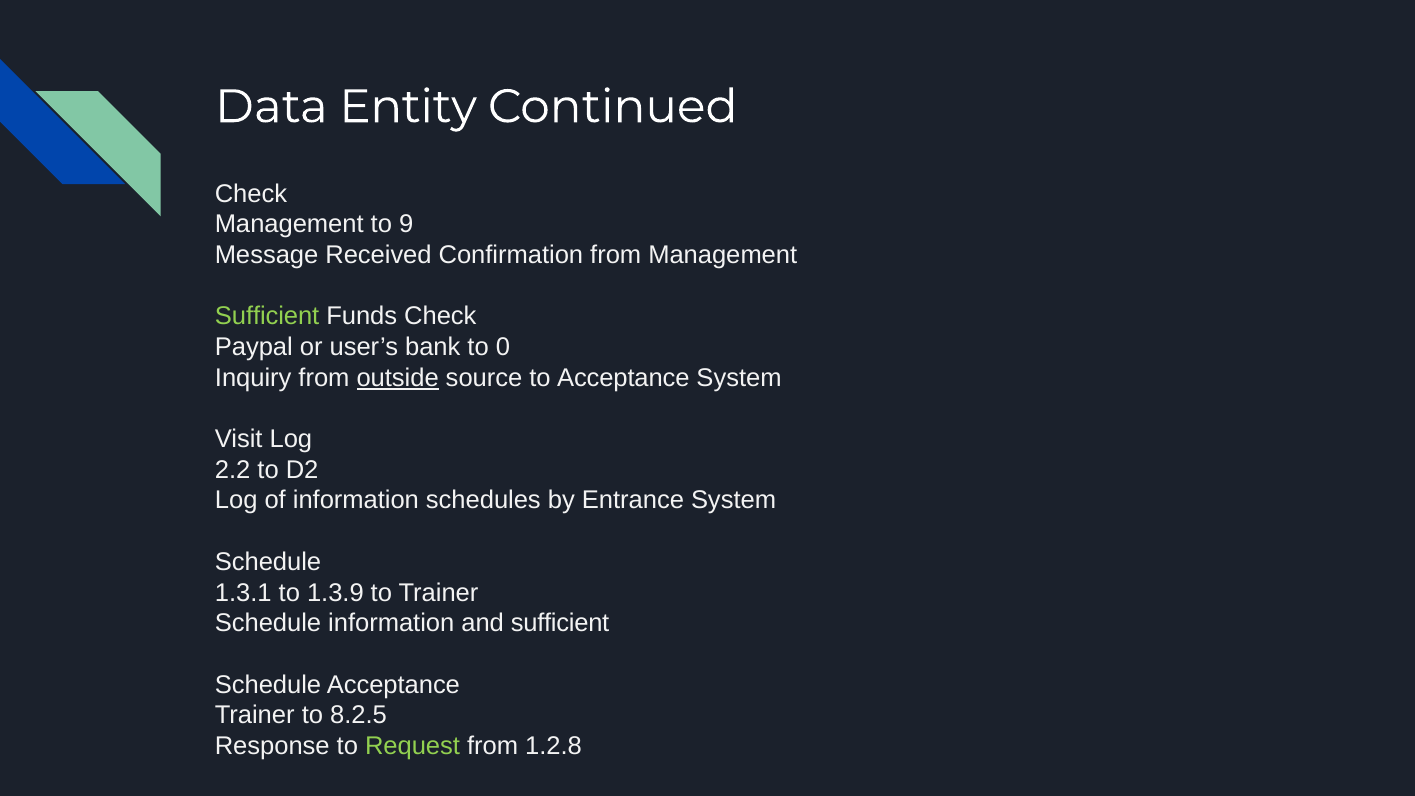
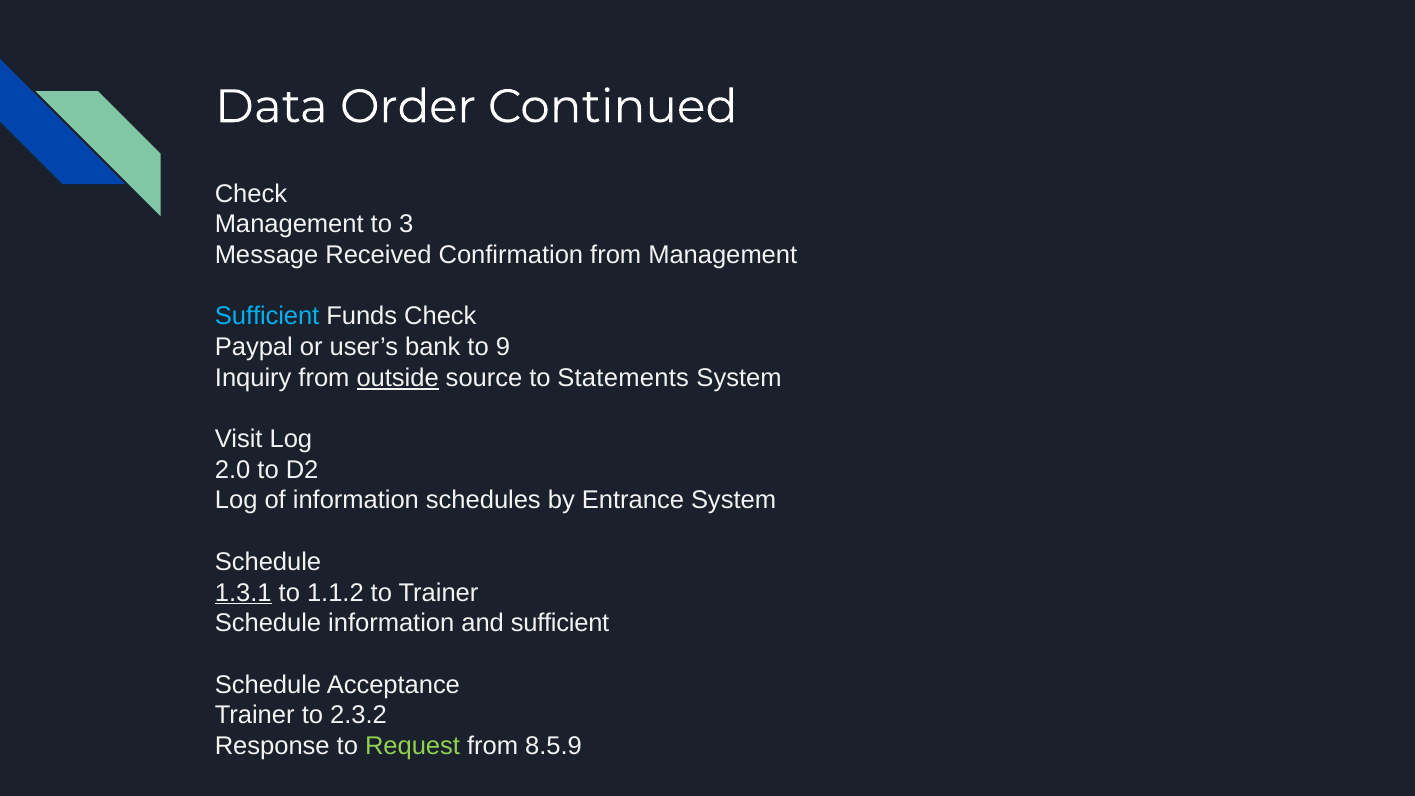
Entity: Entity -> Order
9: 9 -> 3
Sufficient at (267, 316) colour: light green -> light blue
0: 0 -> 9
to Acceptance: Acceptance -> Statements
2.2: 2.2 -> 2.0
1.3.1 underline: none -> present
1.3.9: 1.3.9 -> 1.1.2
8.2.5: 8.2.5 -> 2.3.2
1.2.8: 1.2.8 -> 8.5.9
